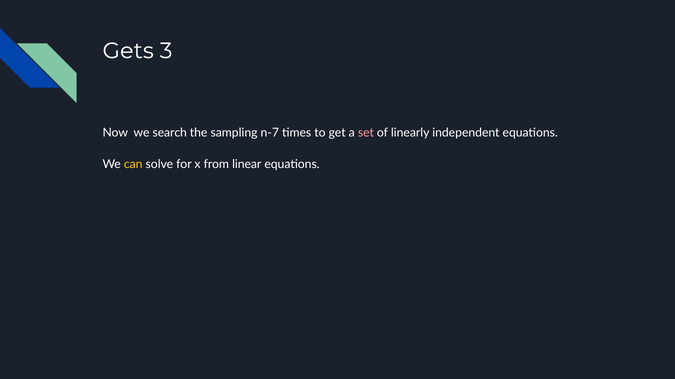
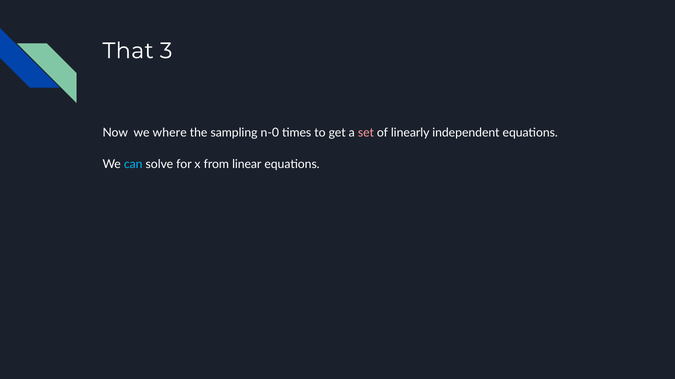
Gets: Gets -> That
search: search -> where
n-7: n-7 -> n-0
can colour: yellow -> light blue
